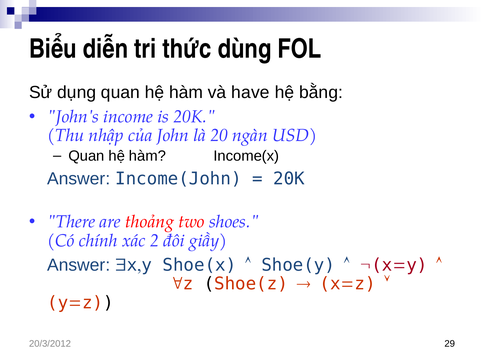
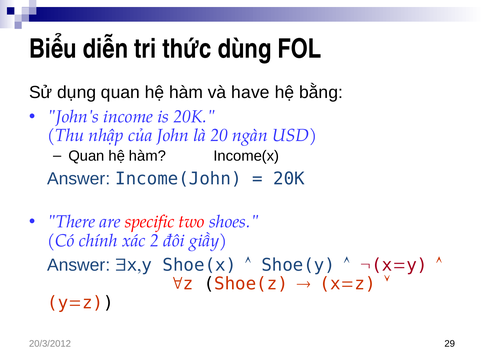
thoảng: thoảng -> specific
